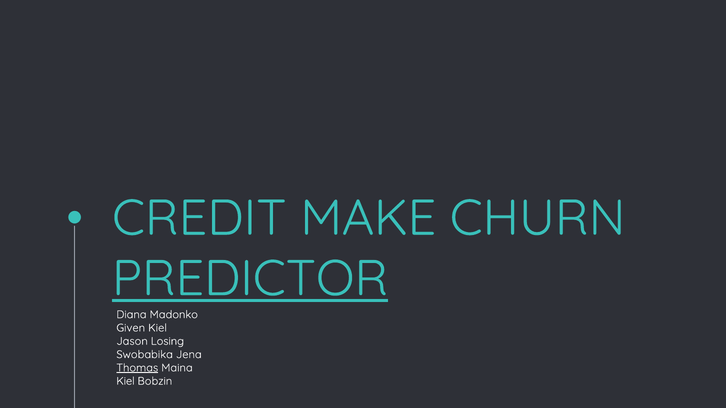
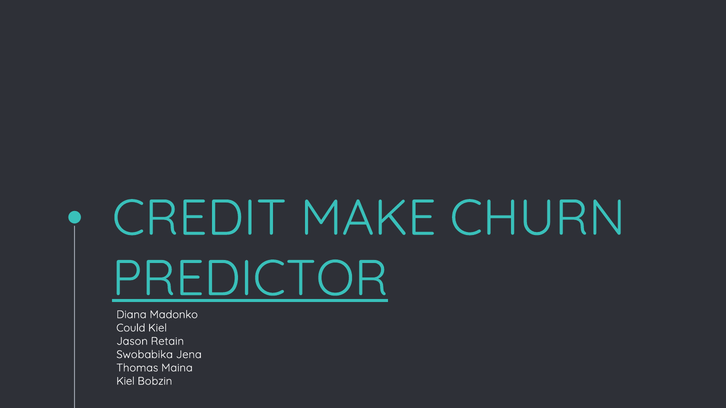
Given: Given -> Could
Losing: Losing -> Retain
Thomas underline: present -> none
